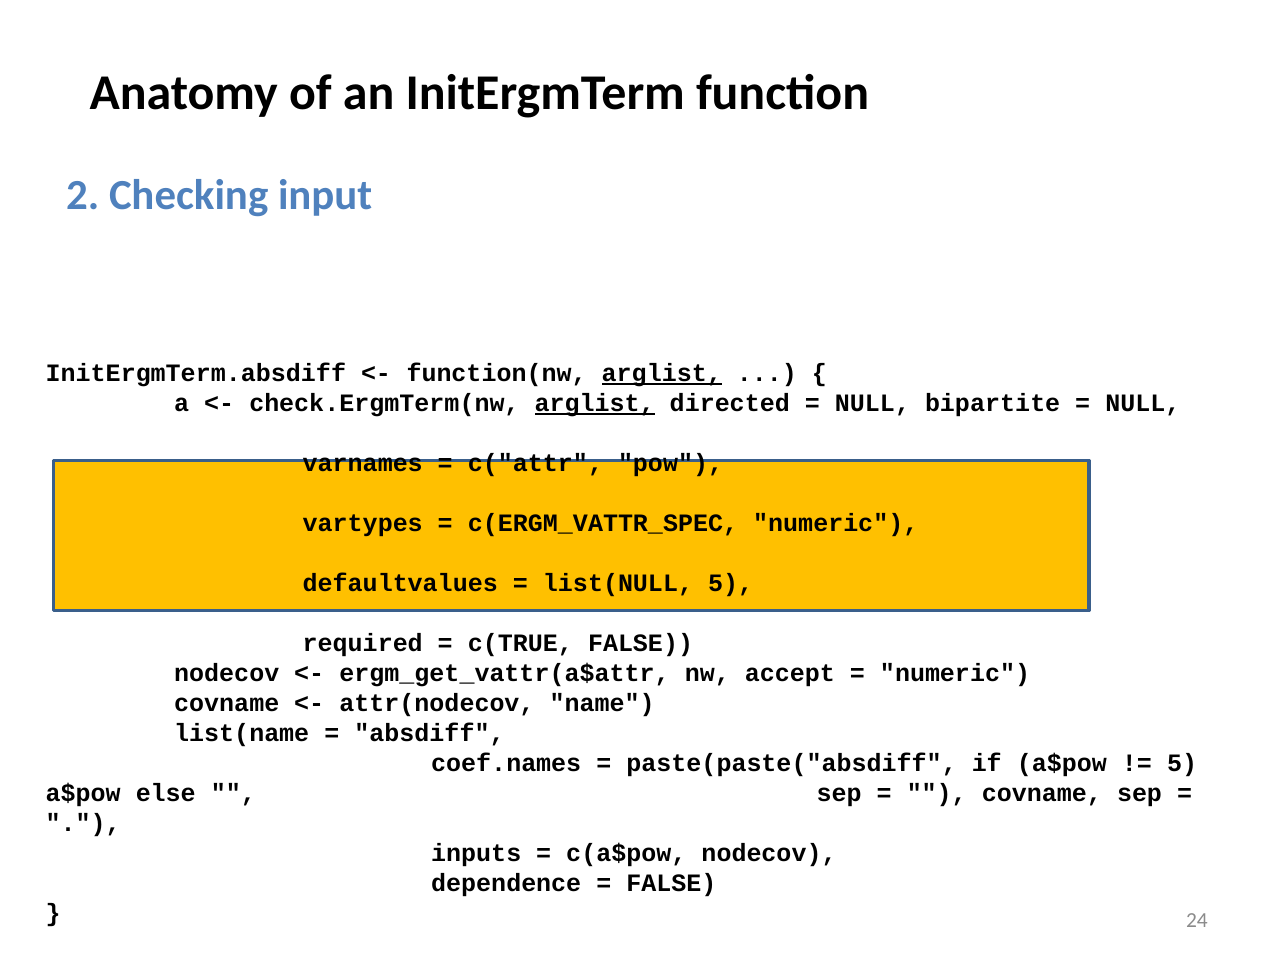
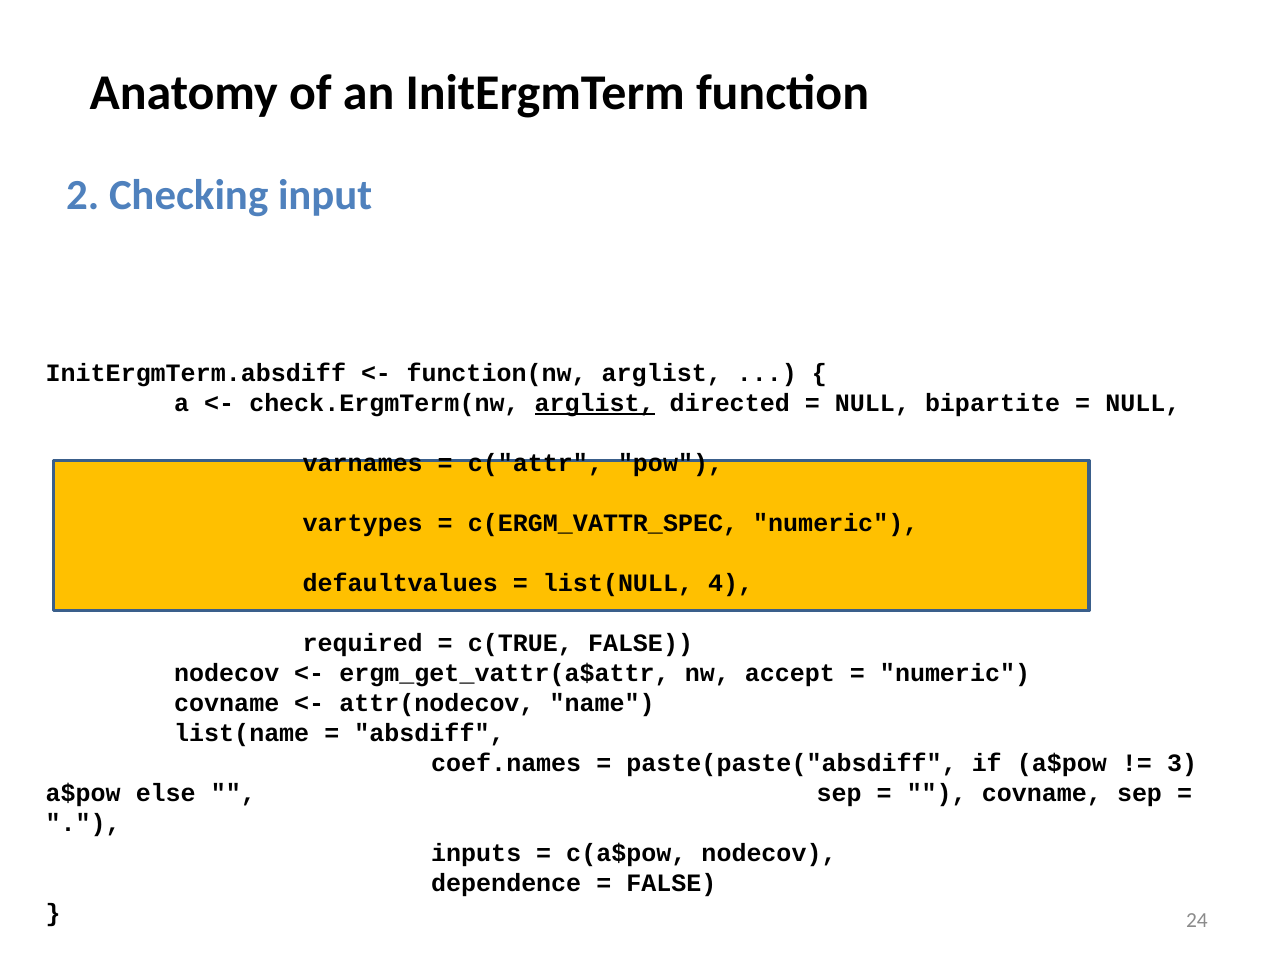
arglist at (662, 373) underline: present -> none
list(NULL 5: 5 -> 4
5 at (1182, 763): 5 -> 3
